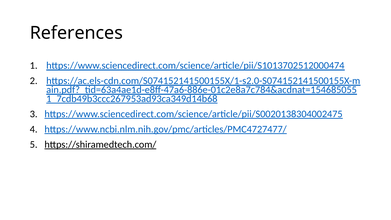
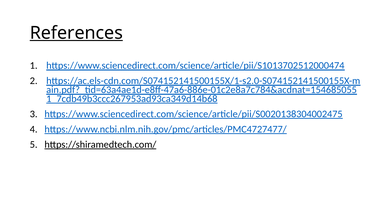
References underline: none -> present
